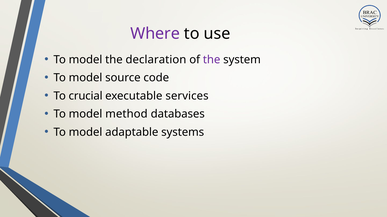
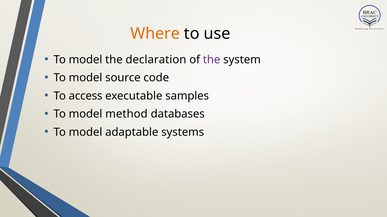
Where colour: purple -> orange
crucial: crucial -> access
services: services -> samples
